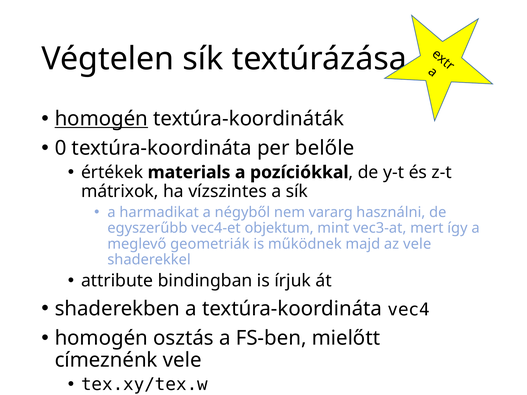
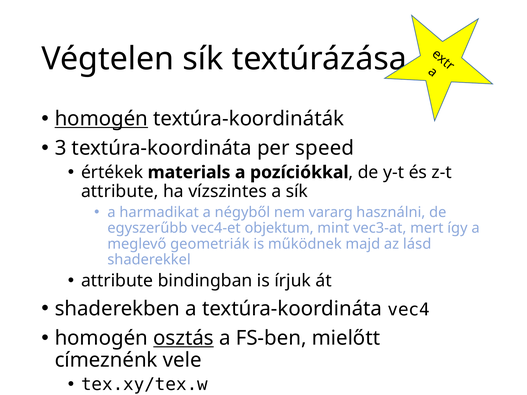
0: 0 -> 3
belőle: belőle -> speed
mátrixok at (120, 191): mátrixok -> attribute
az vele: vele -> lásd
osztás underline: none -> present
